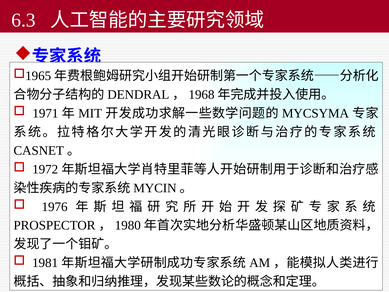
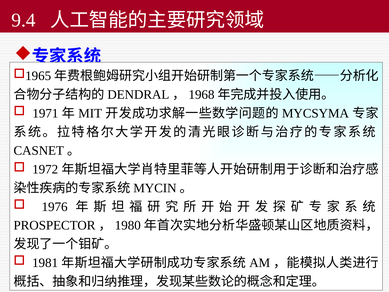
6.3: 6.3 -> 9.4
